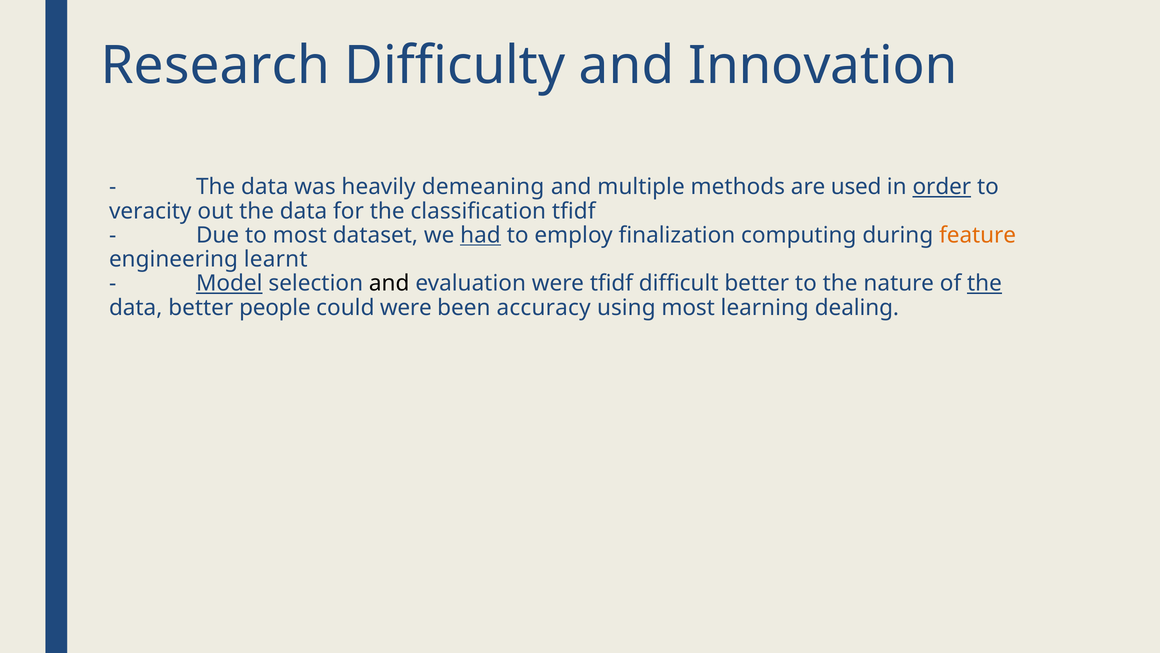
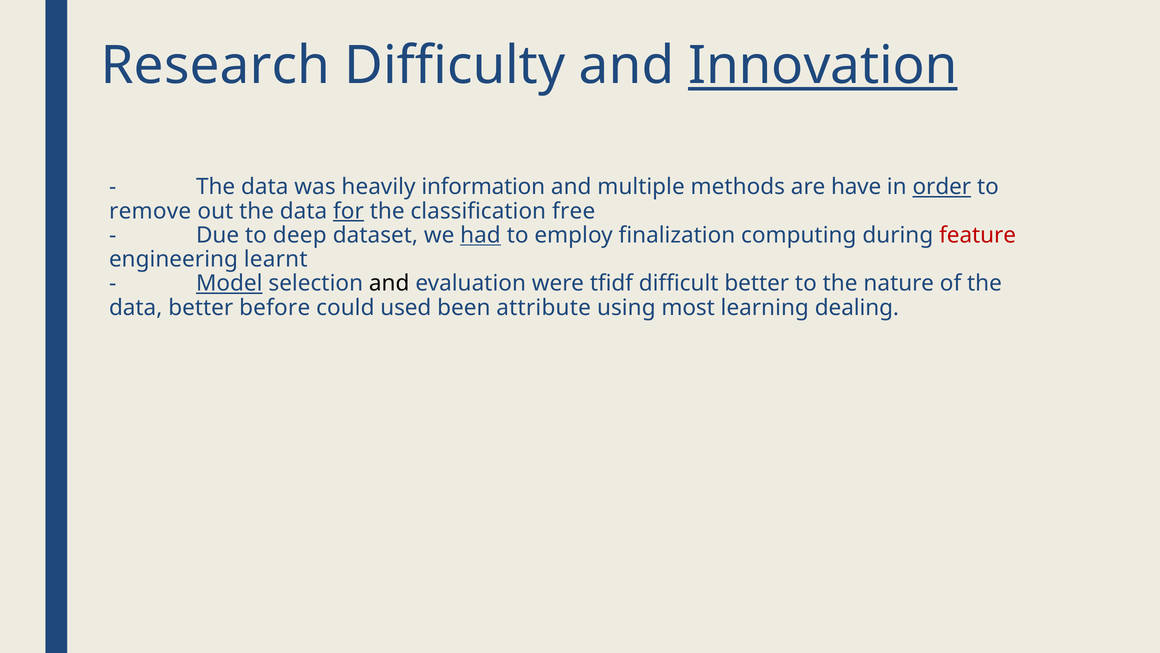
Innovation underline: none -> present
demeaning: demeaning -> information
used: used -> have
veracity: veracity -> remove
for underline: none -> present
classification tfidf: tfidf -> free
to most: most -> deep
feature colour: orange -> red
the at (984, 283) underline: present -> none
people: people -> before
could were: were -> used
accuracy: accuracy -> attribute
